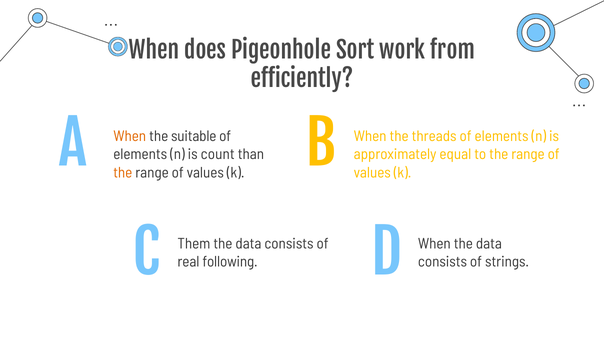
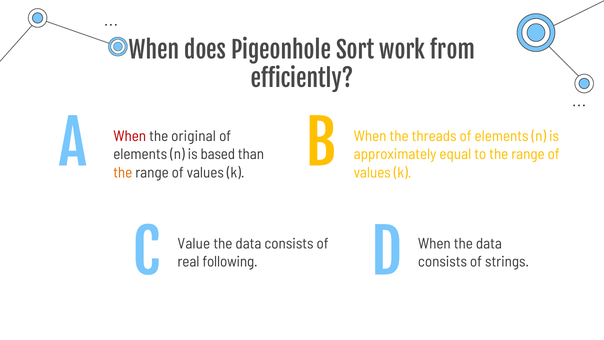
When at (130, 136) colour: orange -> red
suitable: suitable -> original
count: count -> based
Them: Them -> Value
